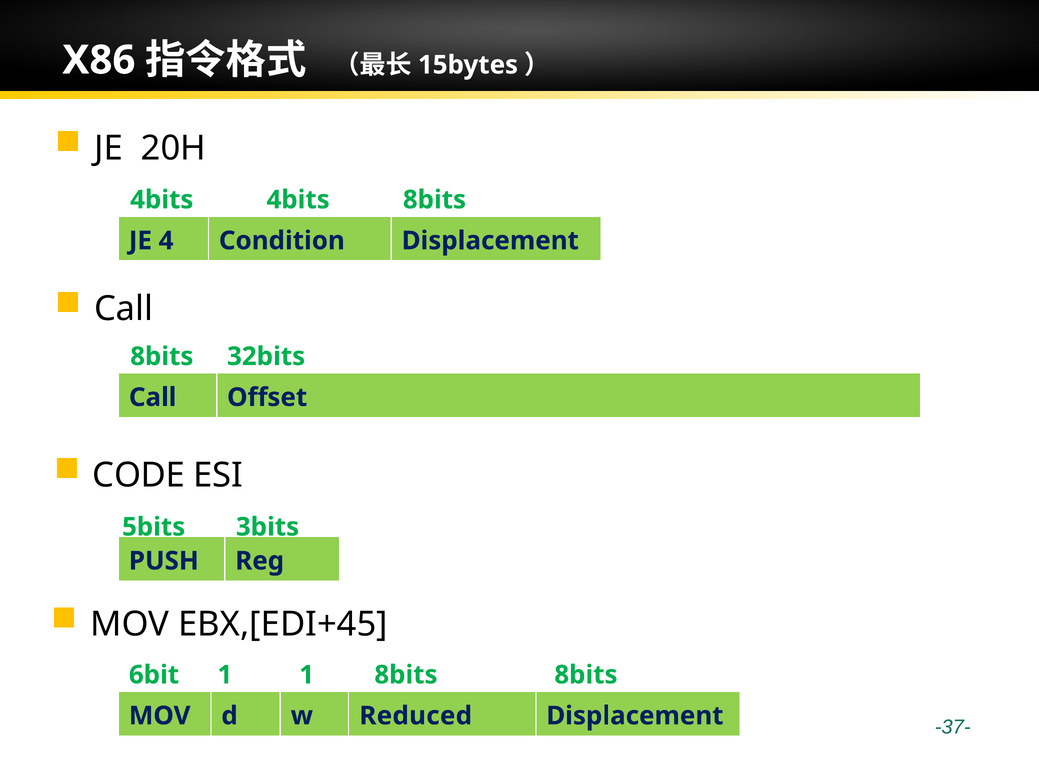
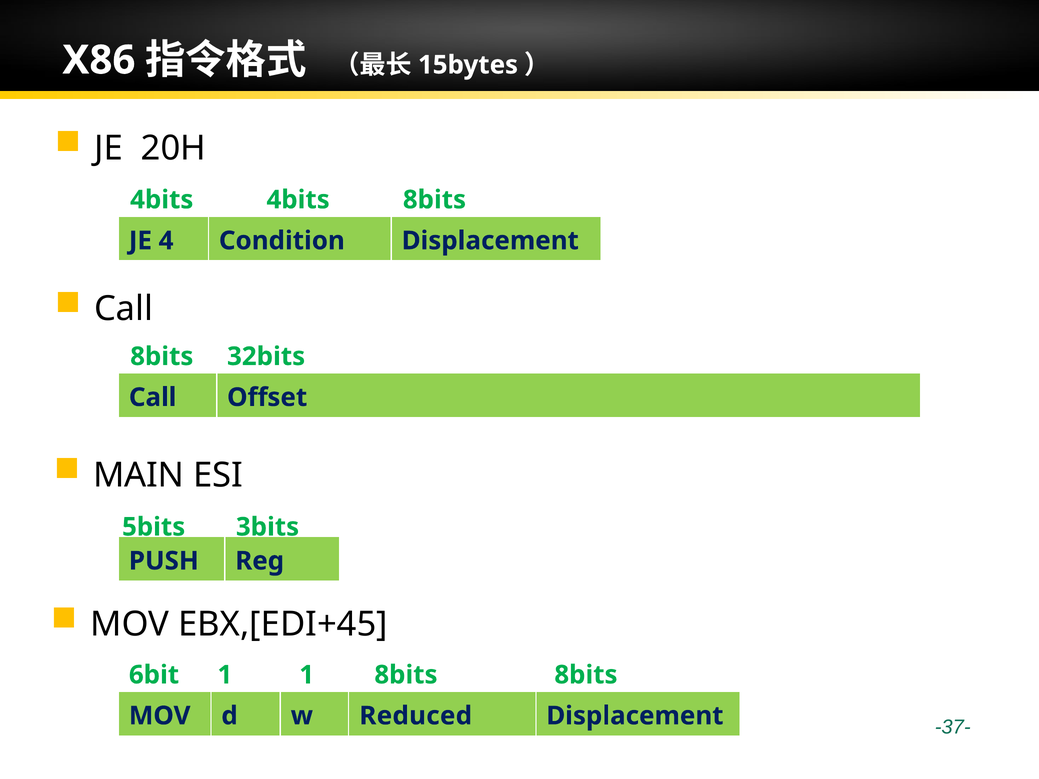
CODE: CODE -> MAIN
